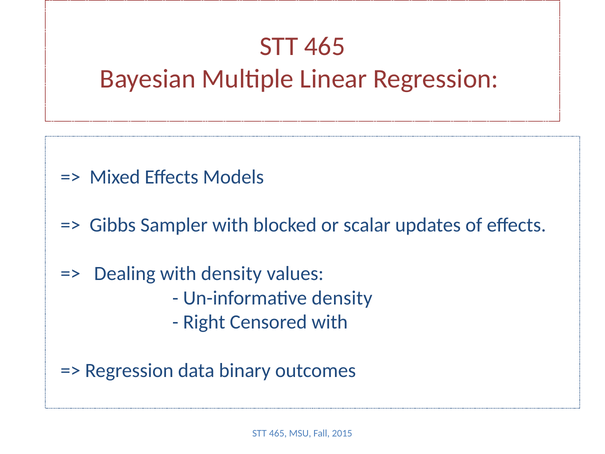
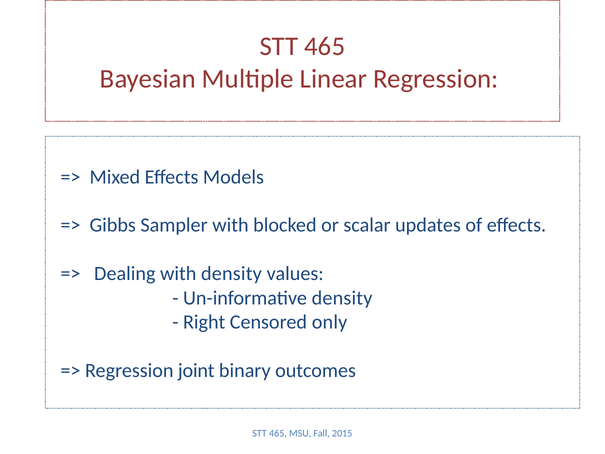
Censored with: with -> only
data: data -> joint
